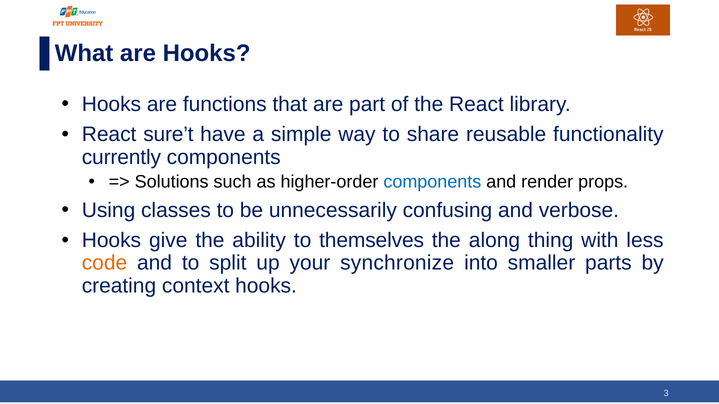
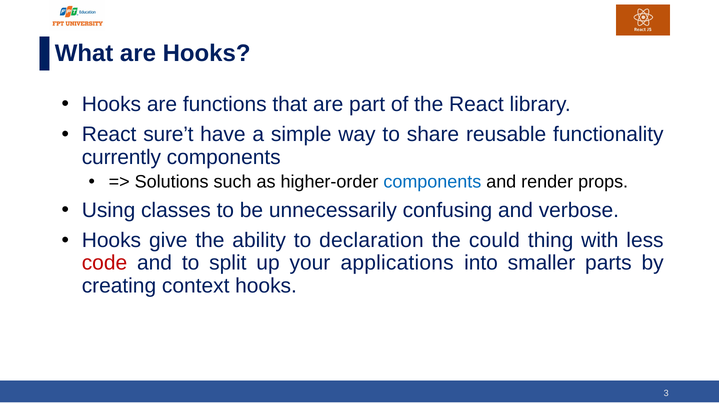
themselves: themselves -> declaration
along: along -> could
code colour: orange -> red
synchronize: synchronize -> applications
